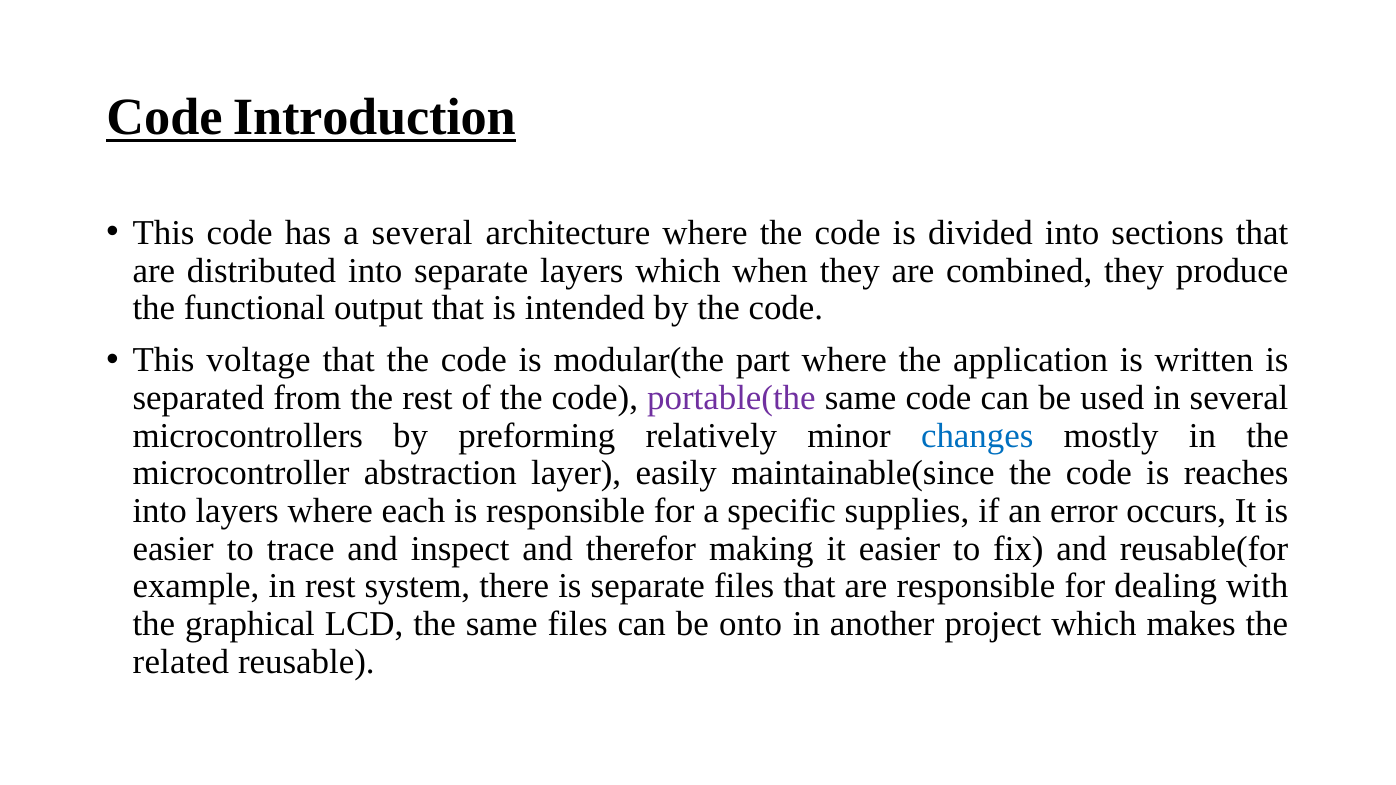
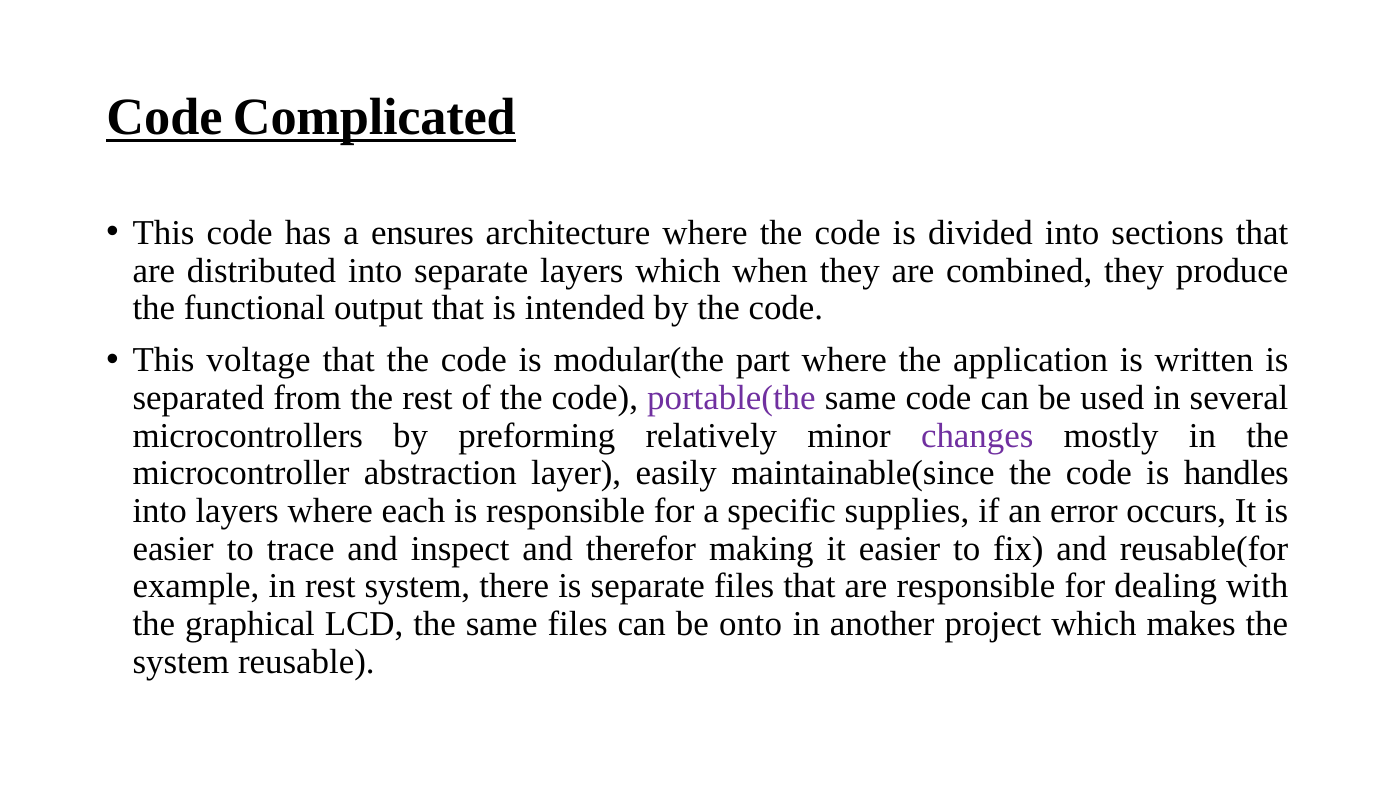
Introduction: Introduction -> Complicated
a several: several -> ensures
changes colour: blue -> purple
reaches: reaches -> handles
related at (181, 662): related -> system
